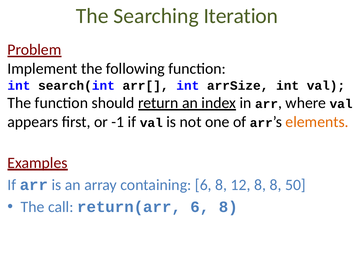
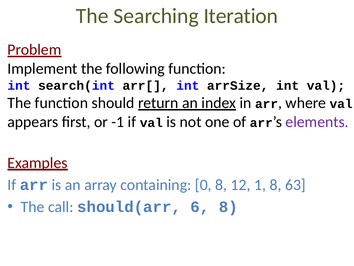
elements colour: orange -> purple
containing 6: 6 -> 0
12 8: 8 -> 1
50: 50 -> 63
return(arr: return(arr -> should(arr
